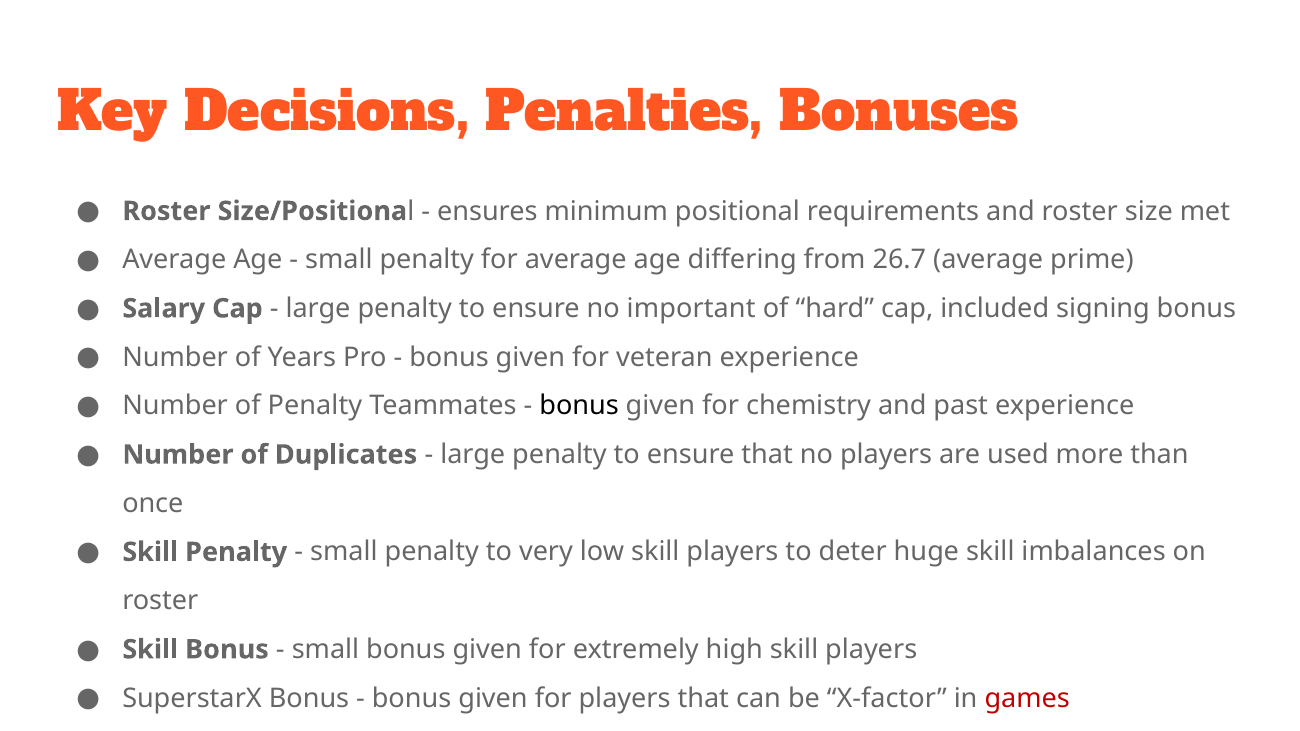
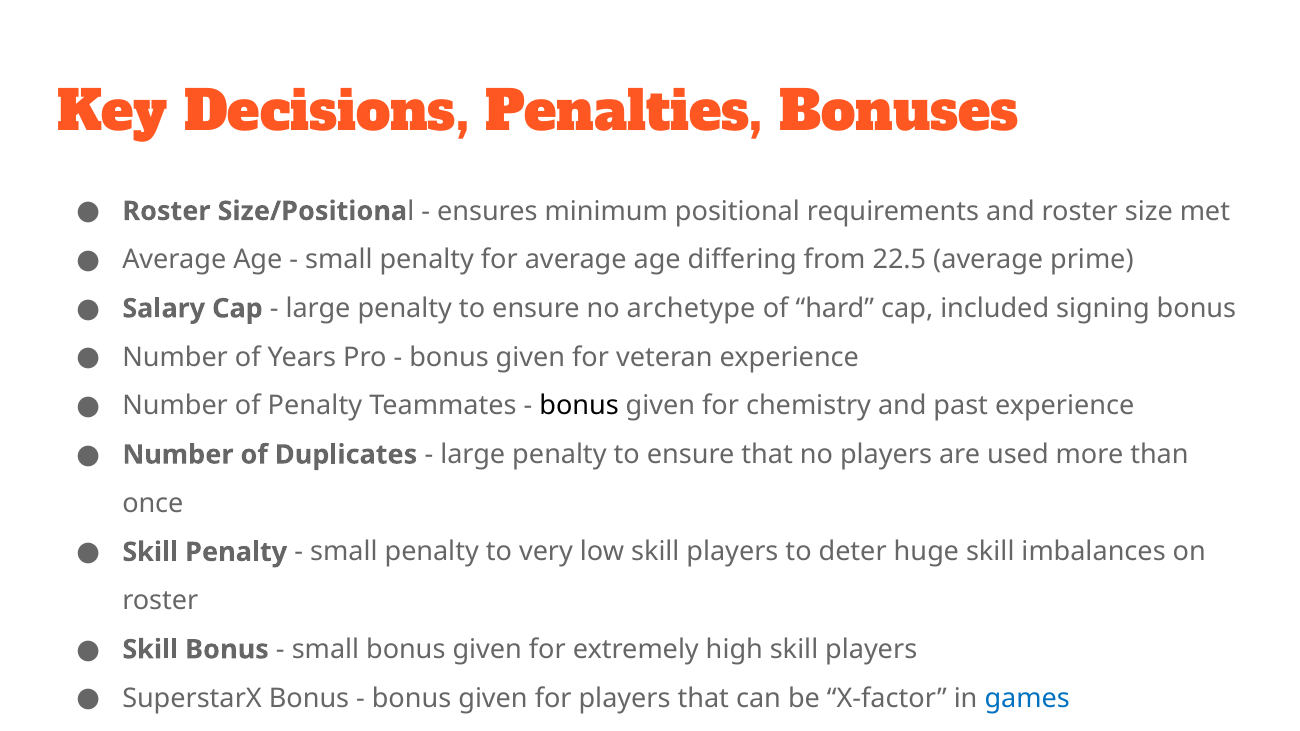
26.7: 26.7 -> 22.5
important: important -> archetype
games colour: red -> blue
